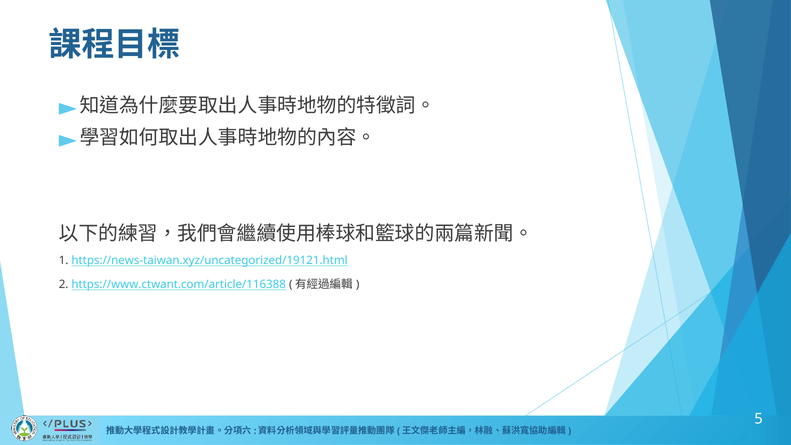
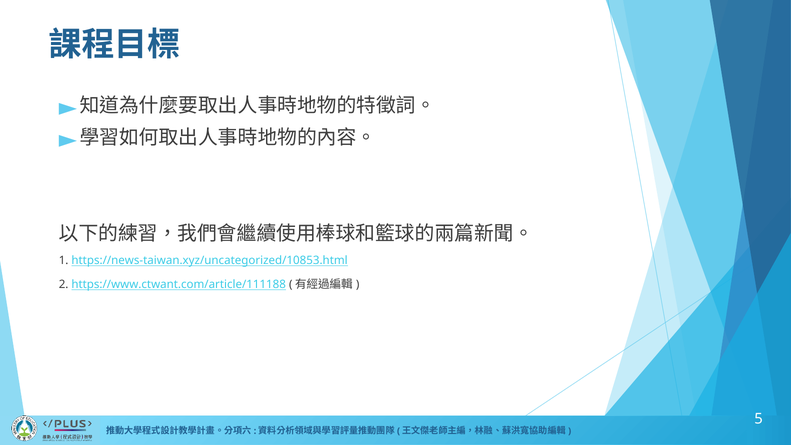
https://news-taiwan.xyz/uncategorized/19121.html: https://news-taiwan.xyz/uncategorized/19121.html -> https://news-taiwan.xyz/uncategorized/10853.html
https://www.ctwant.com/article/116388: https://www.ctwant.com/article/116388 -> https://www.ctwant.com/article/111188
